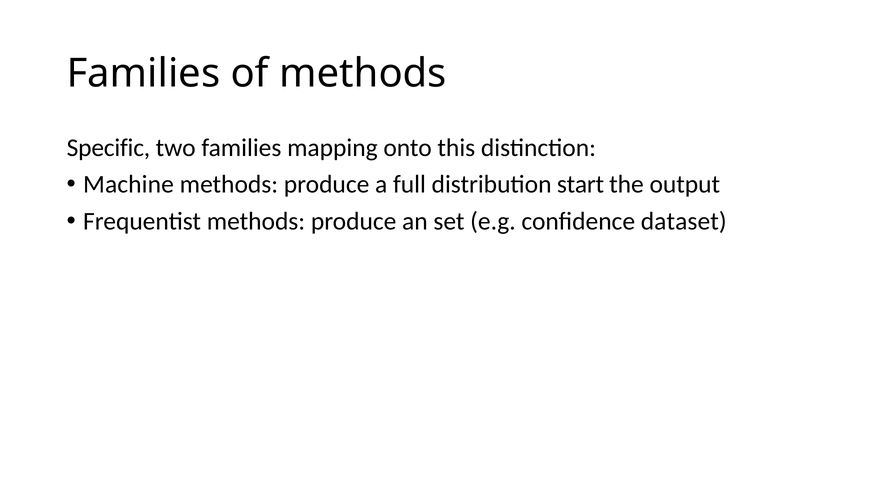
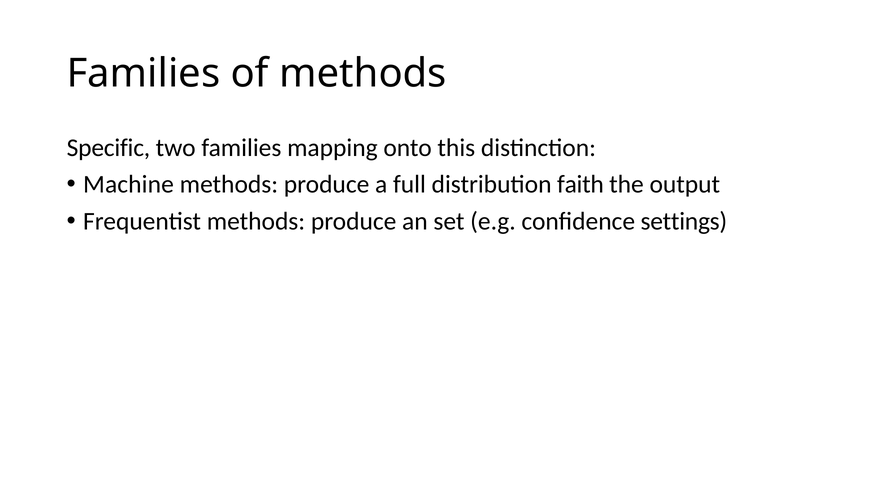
start: start -> faith
dataset: dataset -> settings
